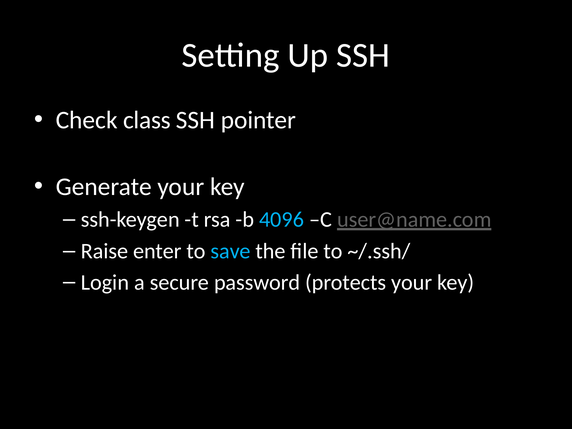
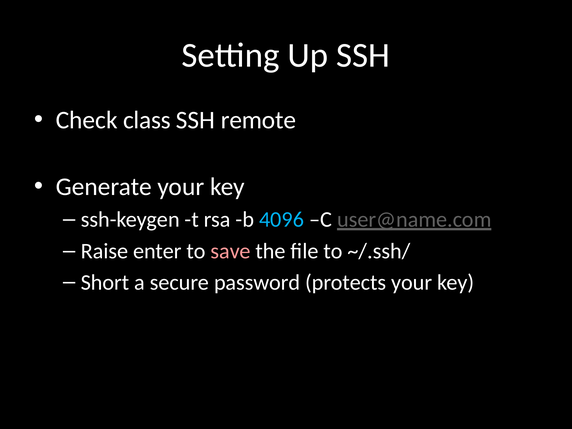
pointer: pointer -> remote
save colour: light blue -> pink
Login: Login -> Short
